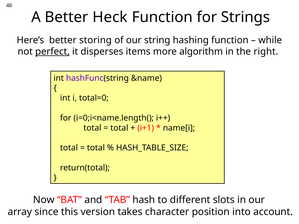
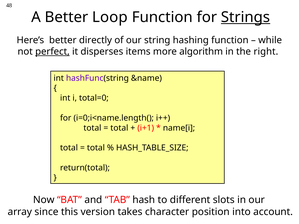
Heck: Heck -> Loop
Strings underline: none -> present
storing: storing -> directly
